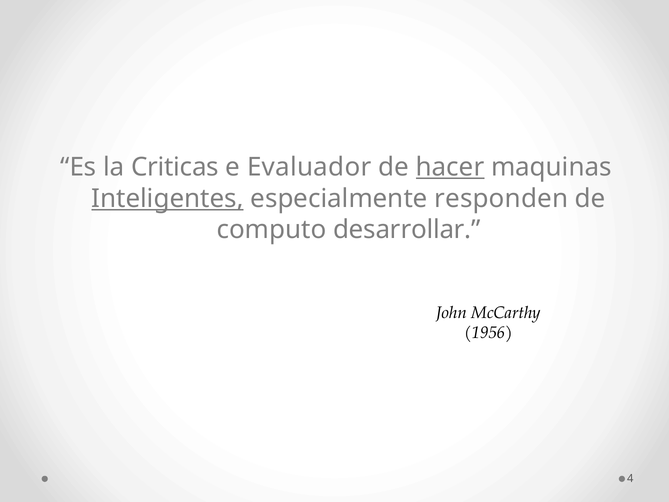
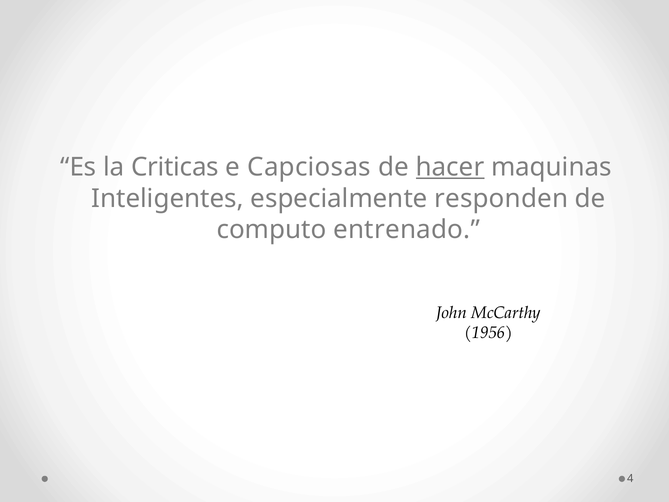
Evaluador: Evaluador -> Capciosas
Inteligentes underline: present -> none
desarrollar: desarrollar -> entrenado
